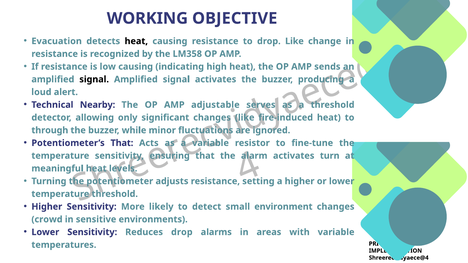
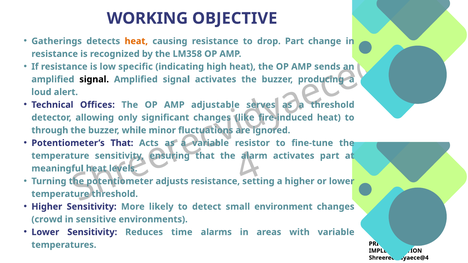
Evacuation: Evacuation -> Gatherings
heat at (136, 41) colour: black -> orange
drop Like: Like -> Part
low causing: causing -> specific
Nearby: Nearby -> Offices
activates turn: turn -> part
Reduces drop: drop -> time
